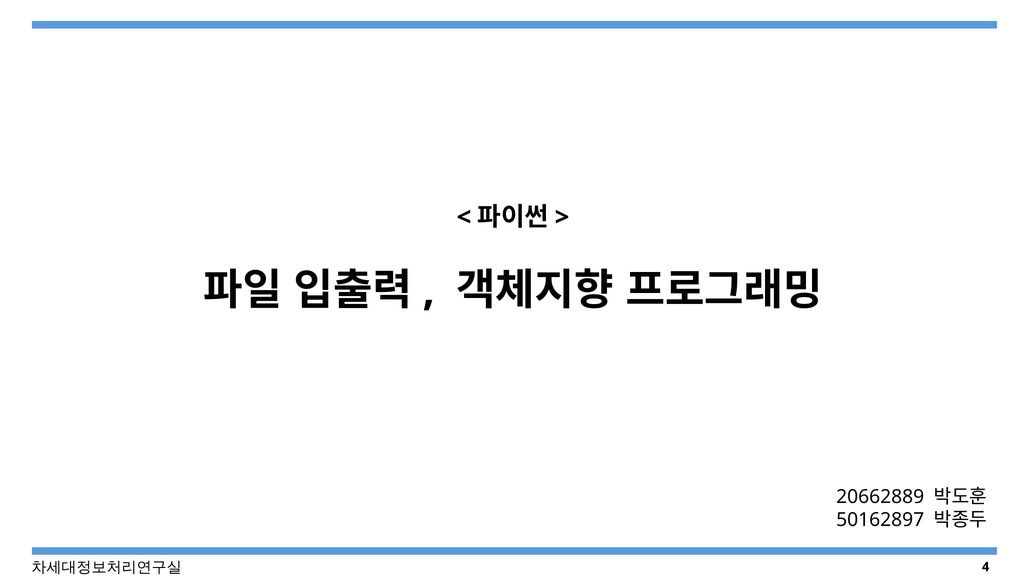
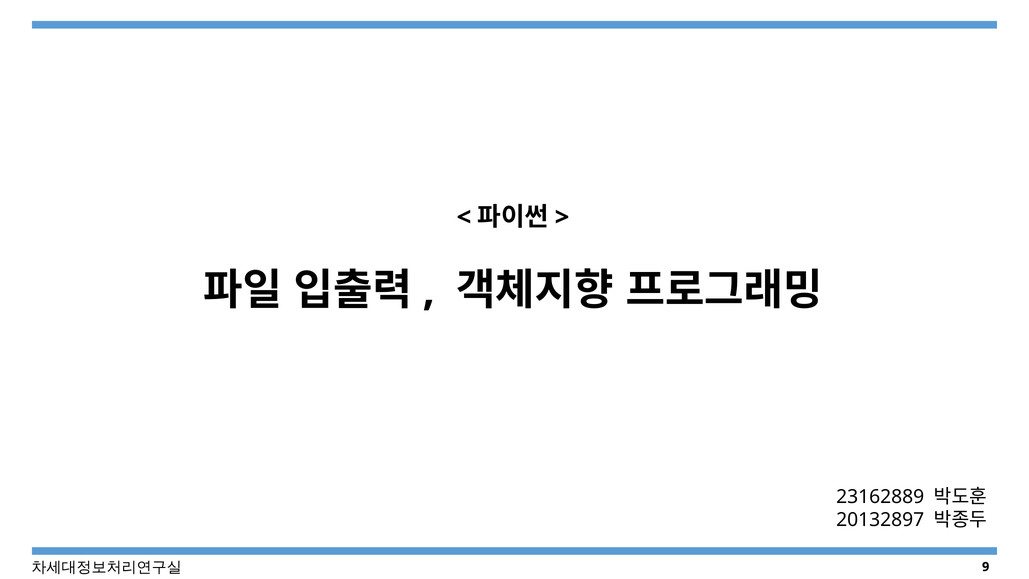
20662889: 20662889 -> 23162889
50162897: 50162897 -> 20132897
4: 4 -> 9
